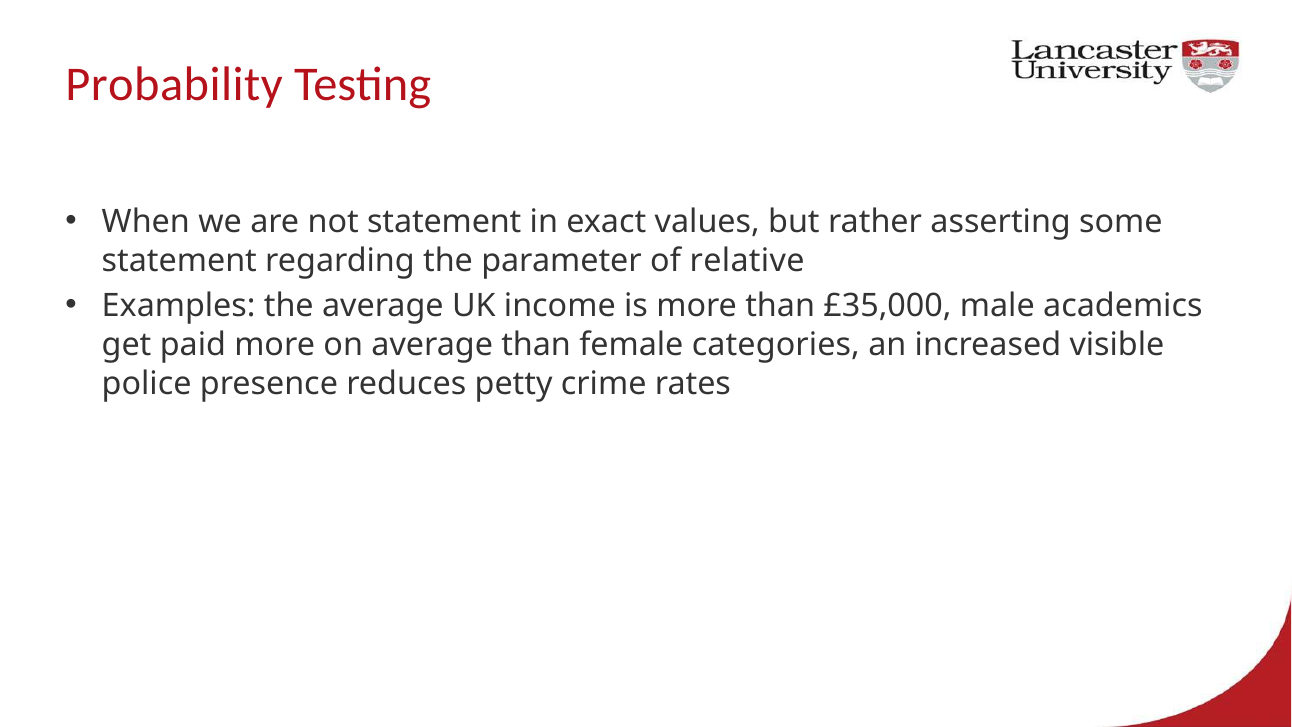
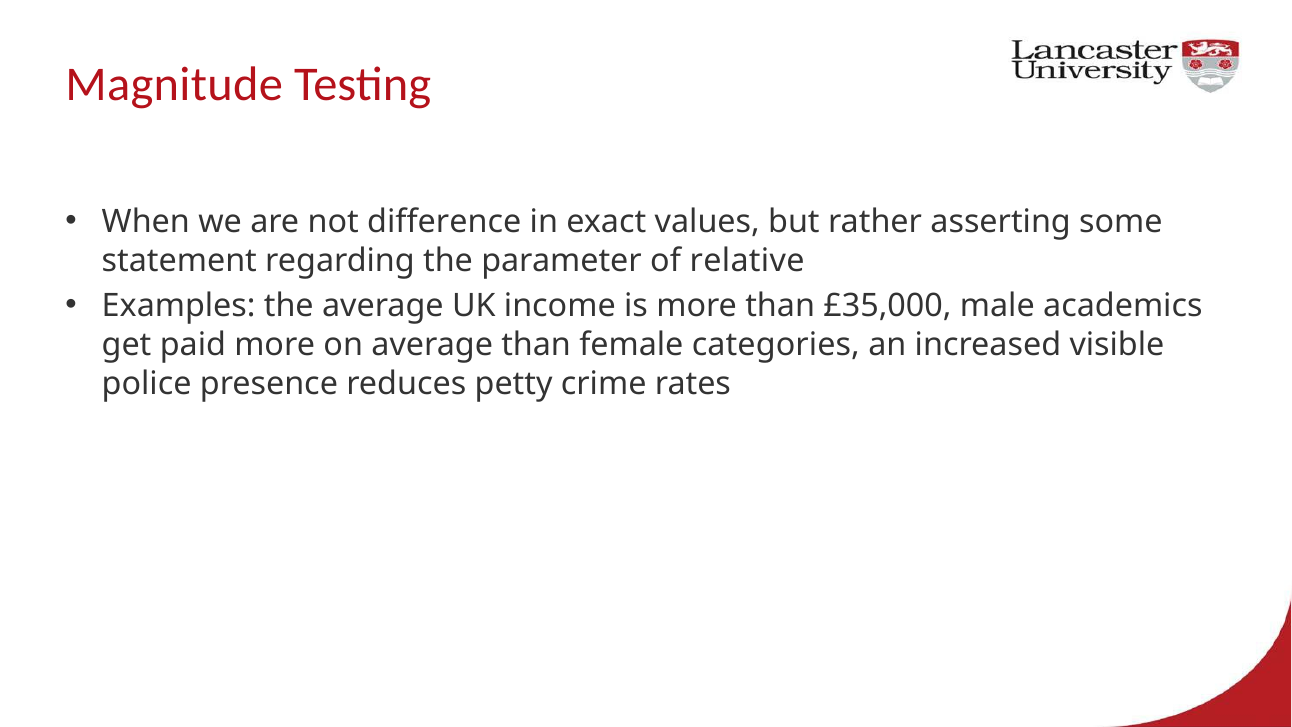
Probability: Probability -> Magnitude
not statement: statement -> difference
